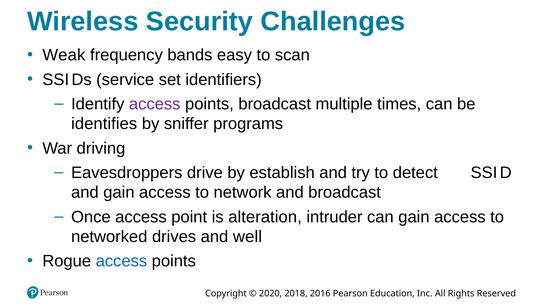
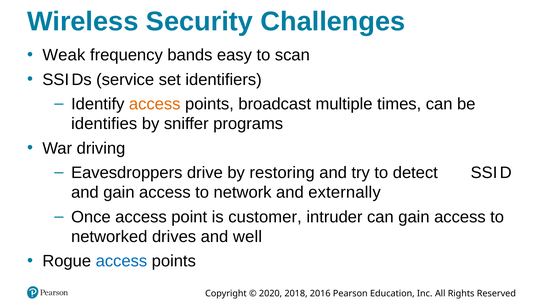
access at (155, 104) colour: purple -> orange
establish: establish -> restoring
and broadcast: broadcast -> externally
alteration: alteration -> customer
